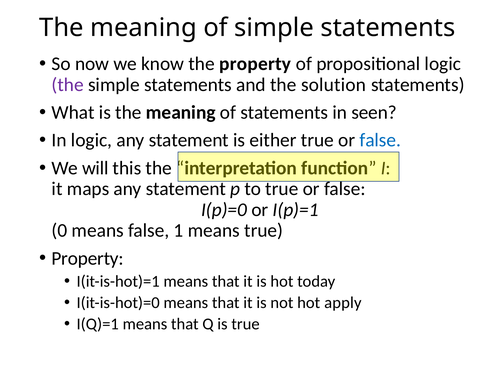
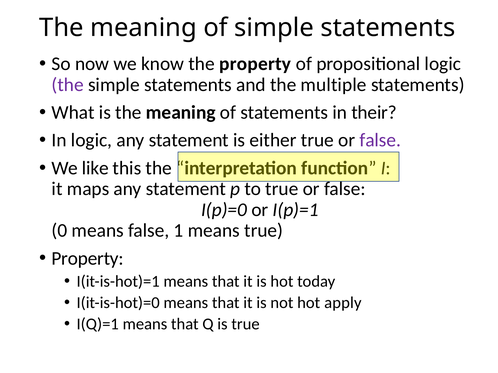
solution: solution -> multiple
seen: seen -> their
false at (380, 140) colour: blue -> purple
will: will -> like
